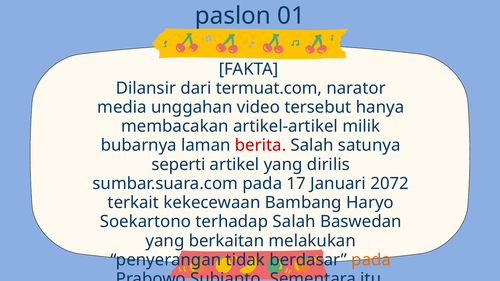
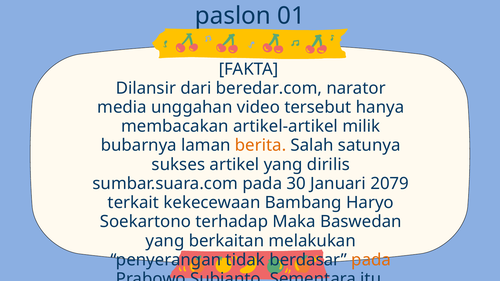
termuat.com: termuat.com -> beredar.com
berita colour: red -> orange
seperti: seperti -> sukses
17: 17 -> 30
2072: 2072 -> 2079
terhadap Salah: Salah -> Maka
